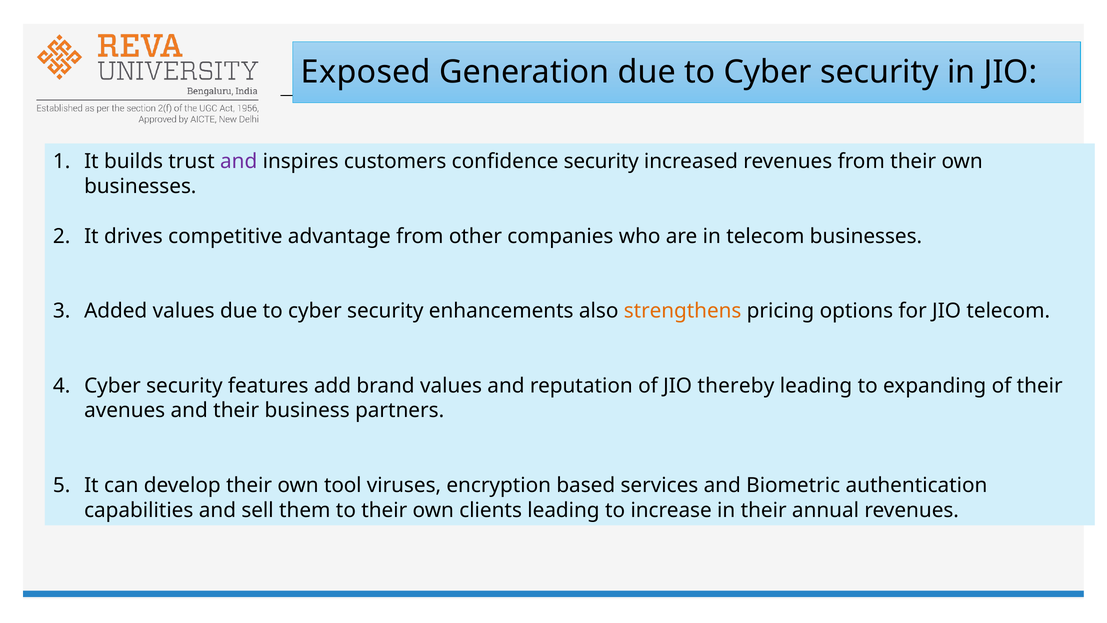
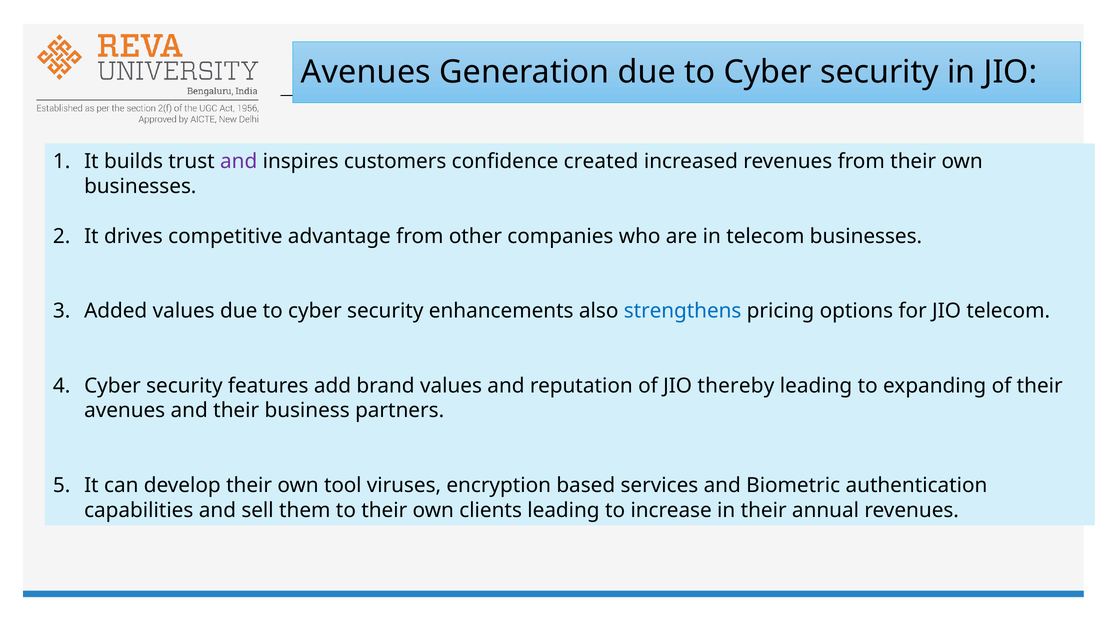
Exposed at (366, 72): Exposed -> Avenues
confidence security: security -> created
strengthens colour: orange -> blue
